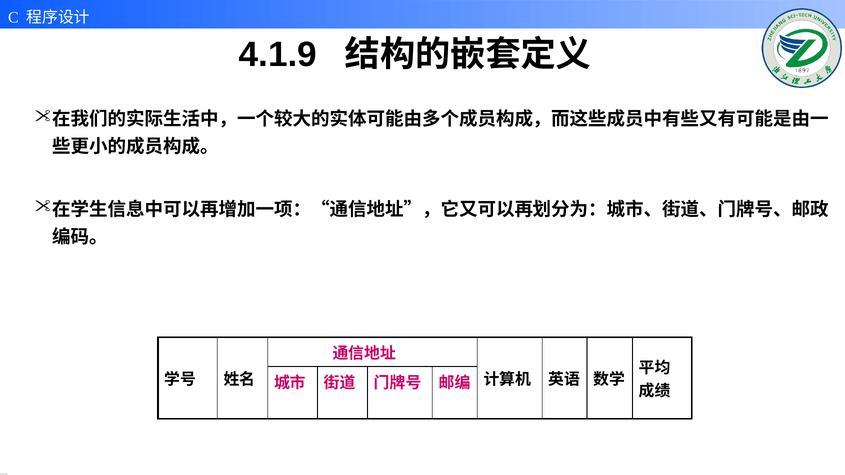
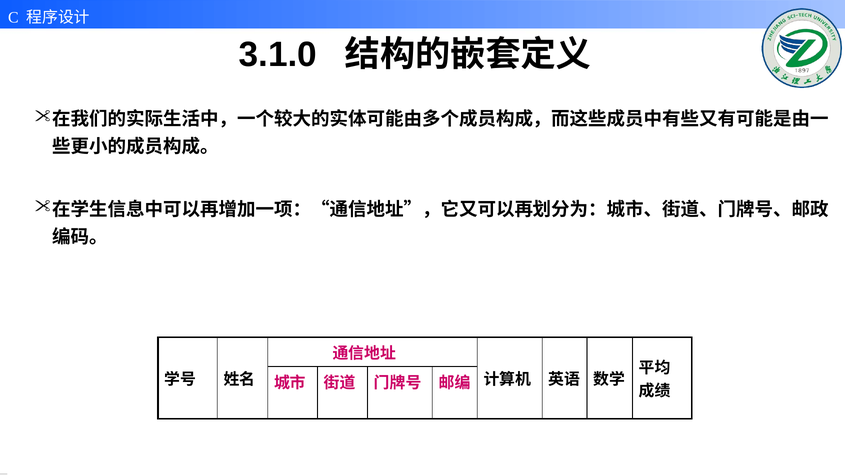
4.1.9: 4.1.9 -> 3.1.0
